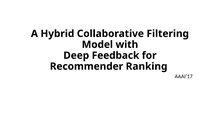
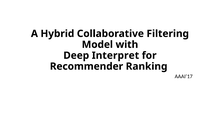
Feedback: Feedback -> Interpret
